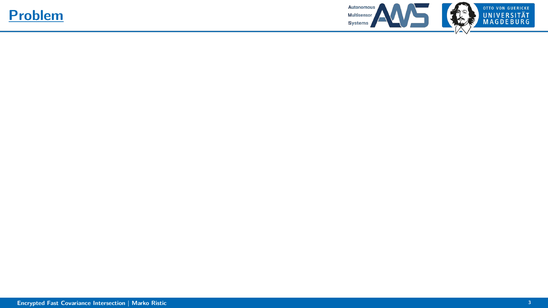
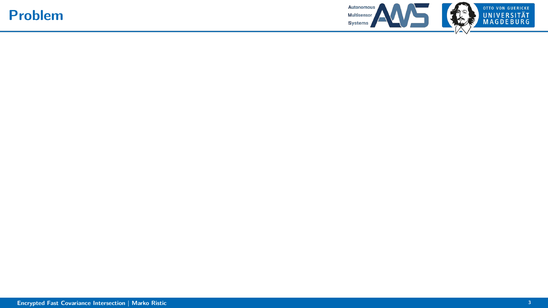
Problem underline: present -> none
